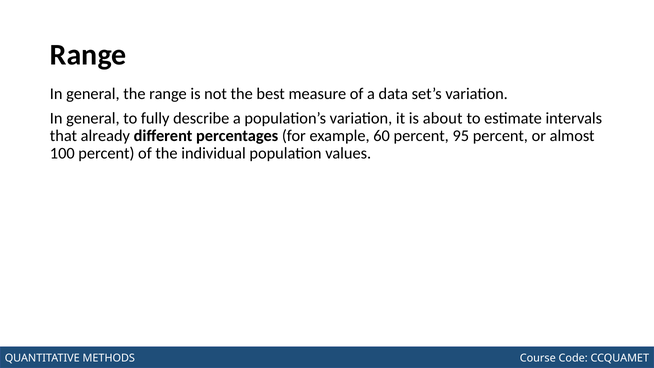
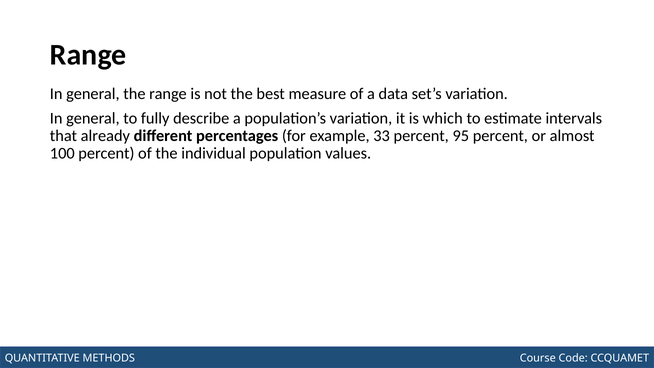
about: about -> which
60: 60 -> 33
